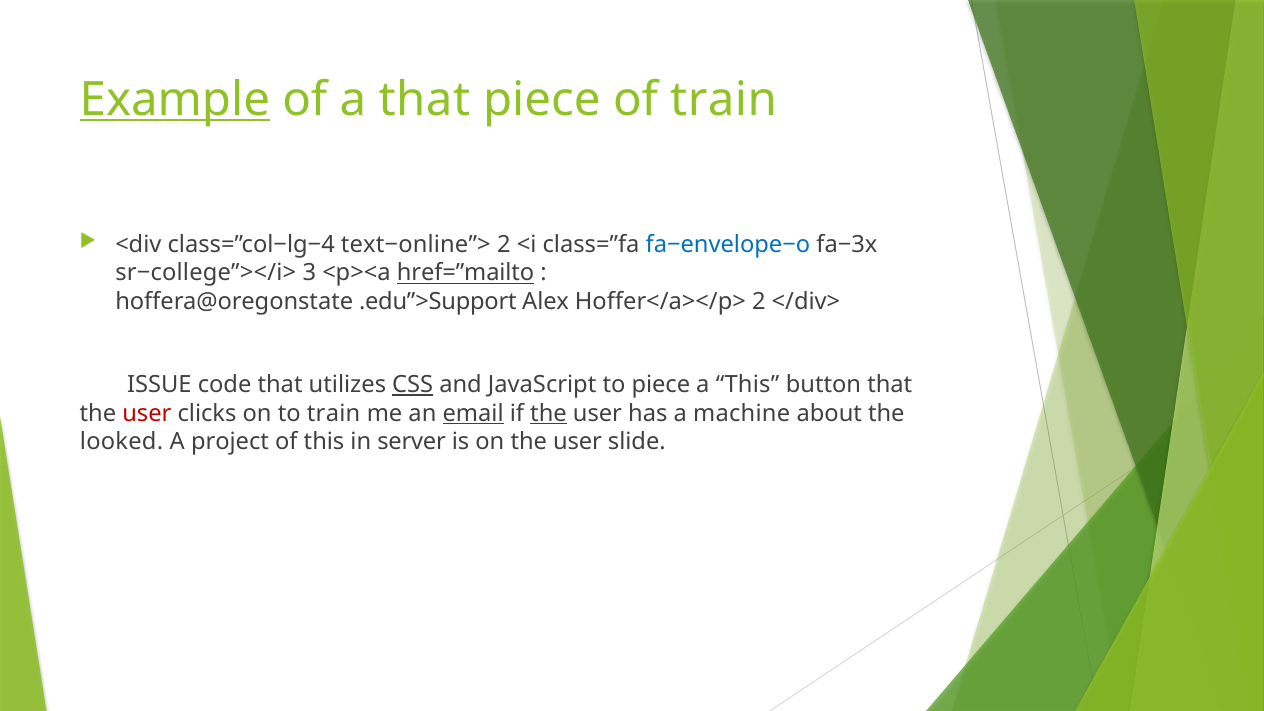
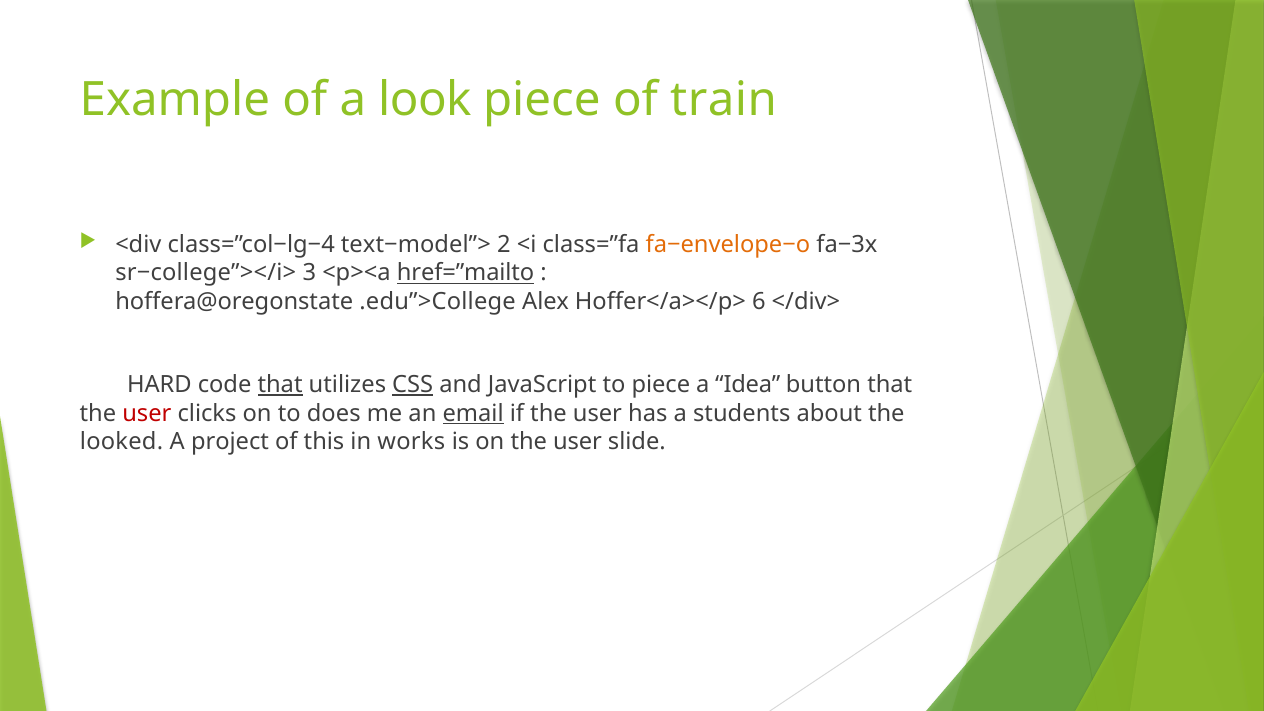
Example underline: present -> none
a that: that -> look
text−online”>: text−online”> -> text−model”>
fa−envelope−o colour: blue -> orange
.edu”>Support: .edu”>Support -> .edu”>College
Hoffer</a></p> 2: 2 -> 6
ISSUE: ISSUE -> HARD
that at (280, 385) underline: none -> present
a This: This -> Idea
to train: train -> does
the at (548, 413) underline: present -> none
machine: machine -> students
server: server -> works
